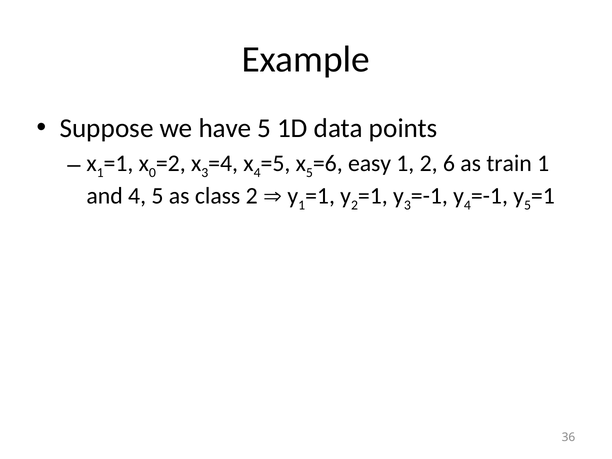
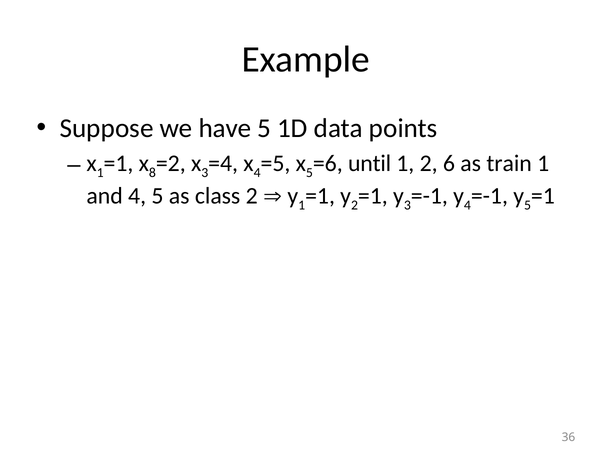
0: 0 -> 8
easy: easy -> until
